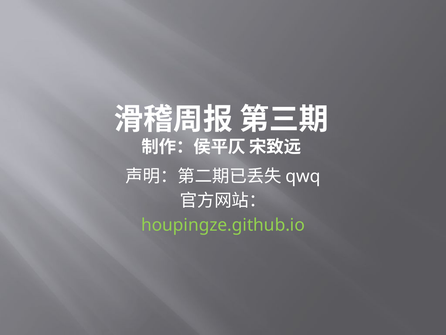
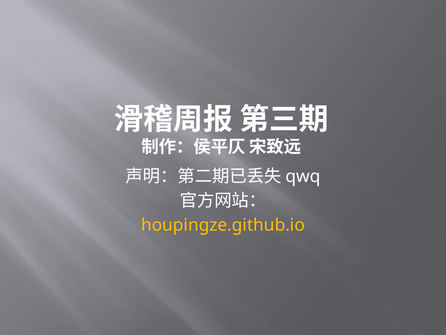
houpingze.github.io colour: light green -> yellow
